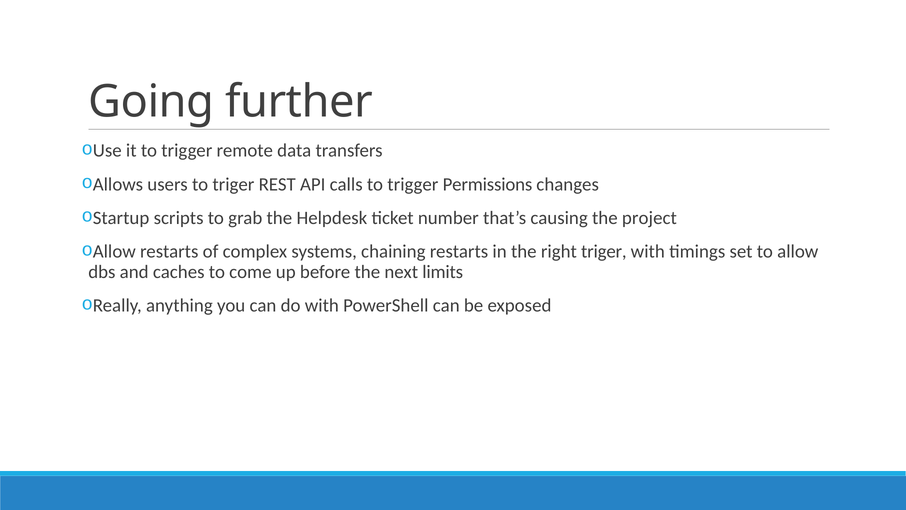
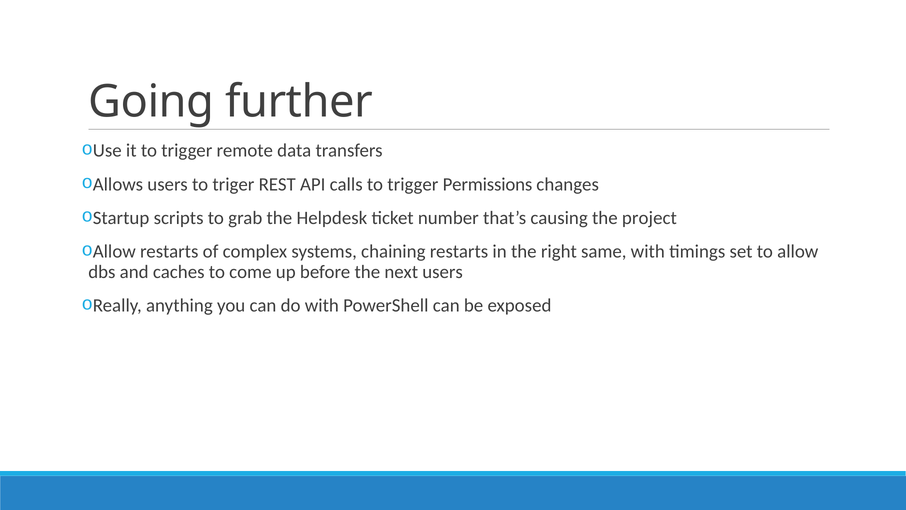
right triger: triger -> same
next limits: limits -> users
